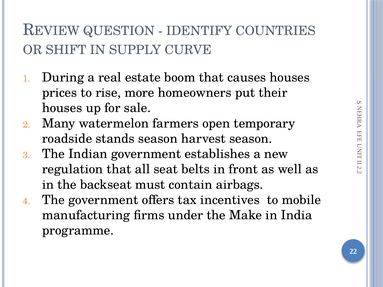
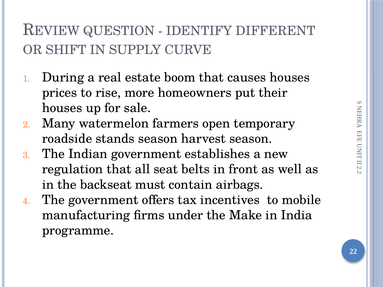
COUNTRIES: COUNTRIES -> DIFFERENT
